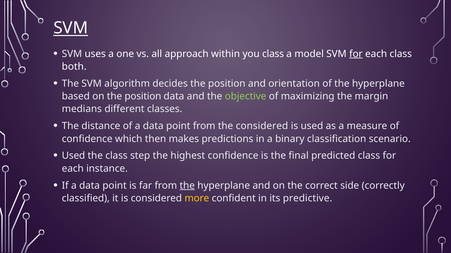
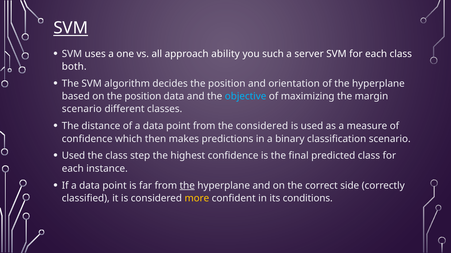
within: within -> ability
you class: class -> such
model: model -> server
for at (356, 54) underline: present -> none
objective colour: light green -> light blue
medians at (82, 109): medians -> scenario
predictive: predictive -> conditions
